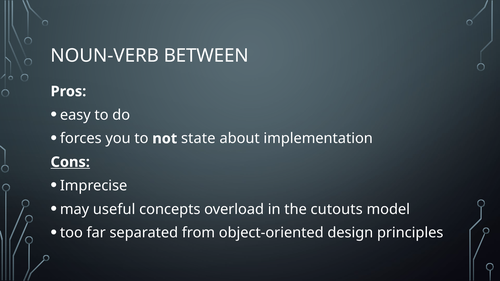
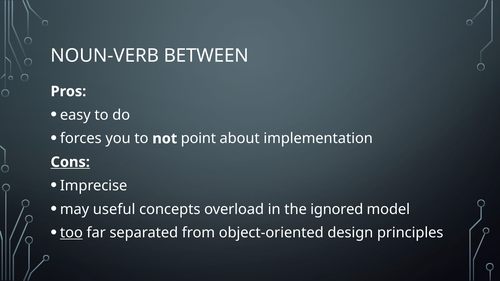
state: state -> point
cutouts: cutouts -> ignored
too underline: none -> present
